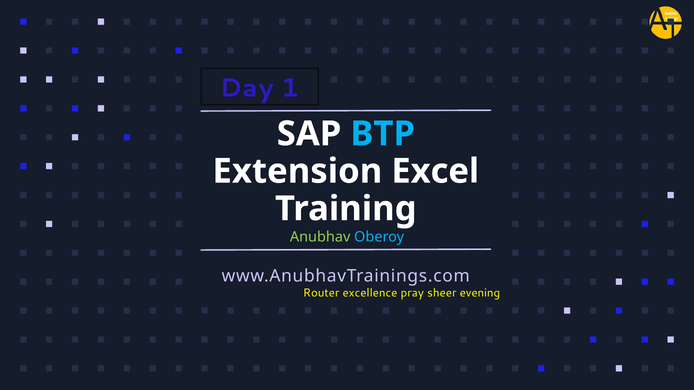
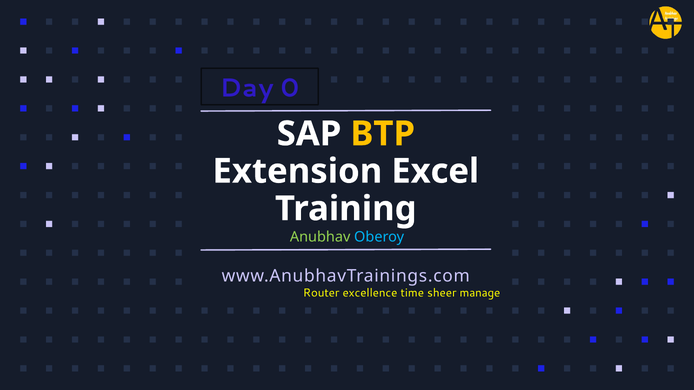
1: 1 -> 0
BTP colour: light blue -> yellow
pray: pray -> time
evening: evening -> manage
